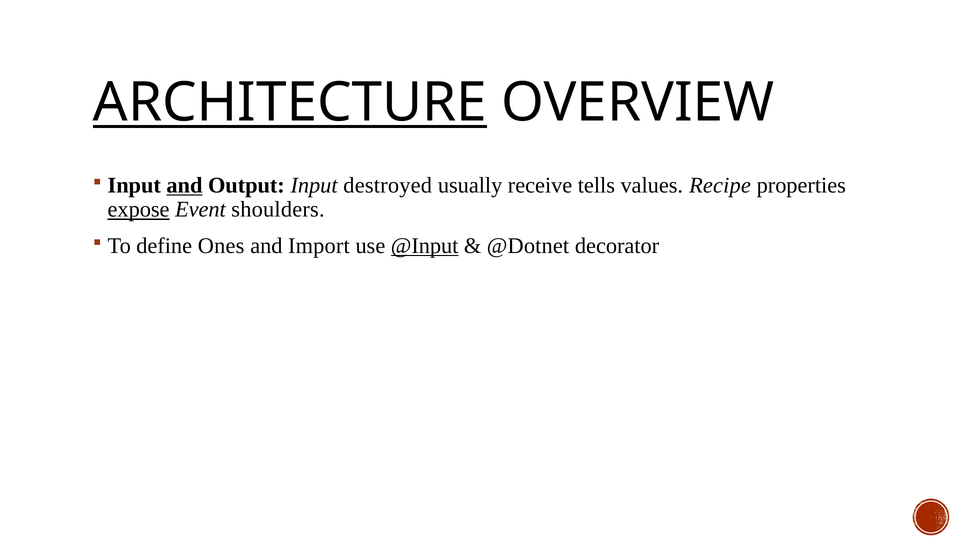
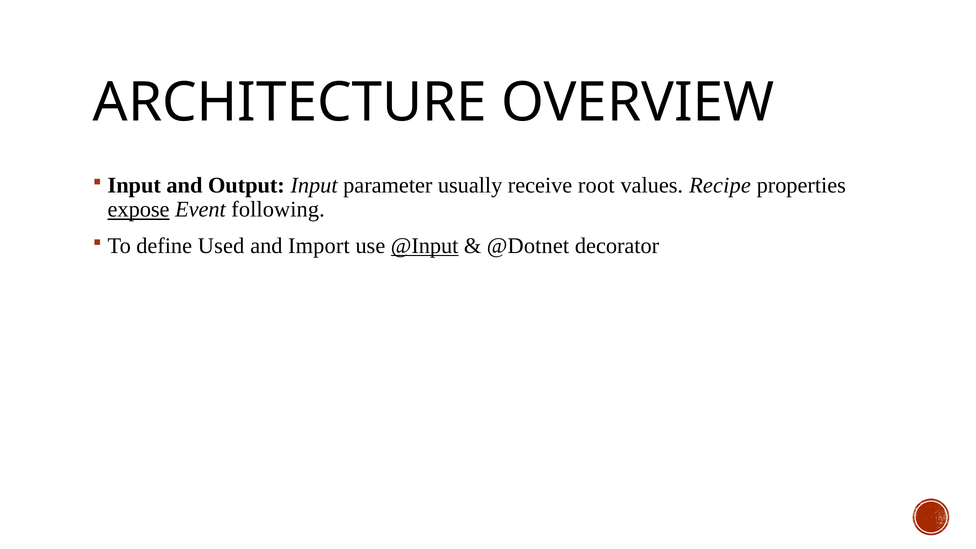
ARCHITECTURE underline: present -> none
and at (184, 185) underline: present -> none
destroyed: destroyed -> parameter
tells: tells -> root
shoulders: shoulders -> following
Ones: Ones -> Used
